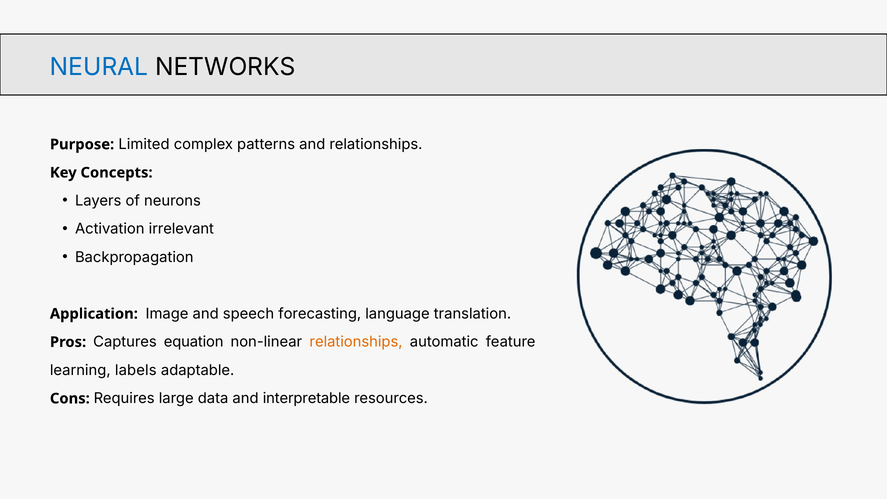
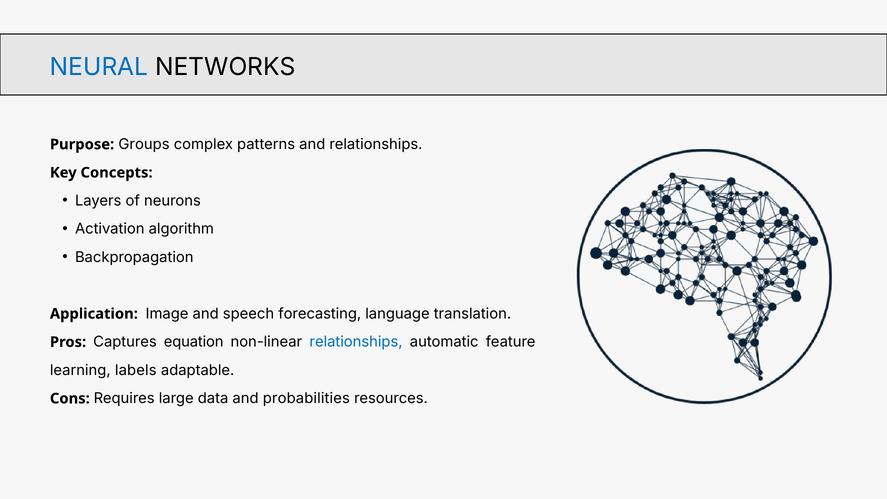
Limited: Limited -> Groups
irrelevant: irrelevant -> algorithm
relationships at (356, 342) colour: orange -> blue
interpretable: interpretable -> probabilities
